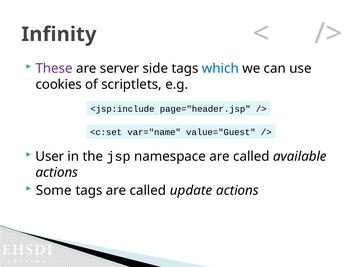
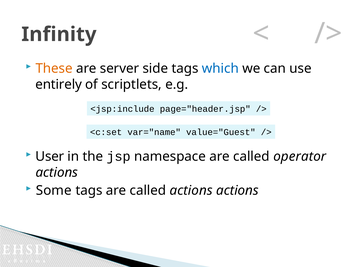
These colour: purple -> orange
cookies: cookies -> entirely
available: available -> operator
called update: update -> actions
